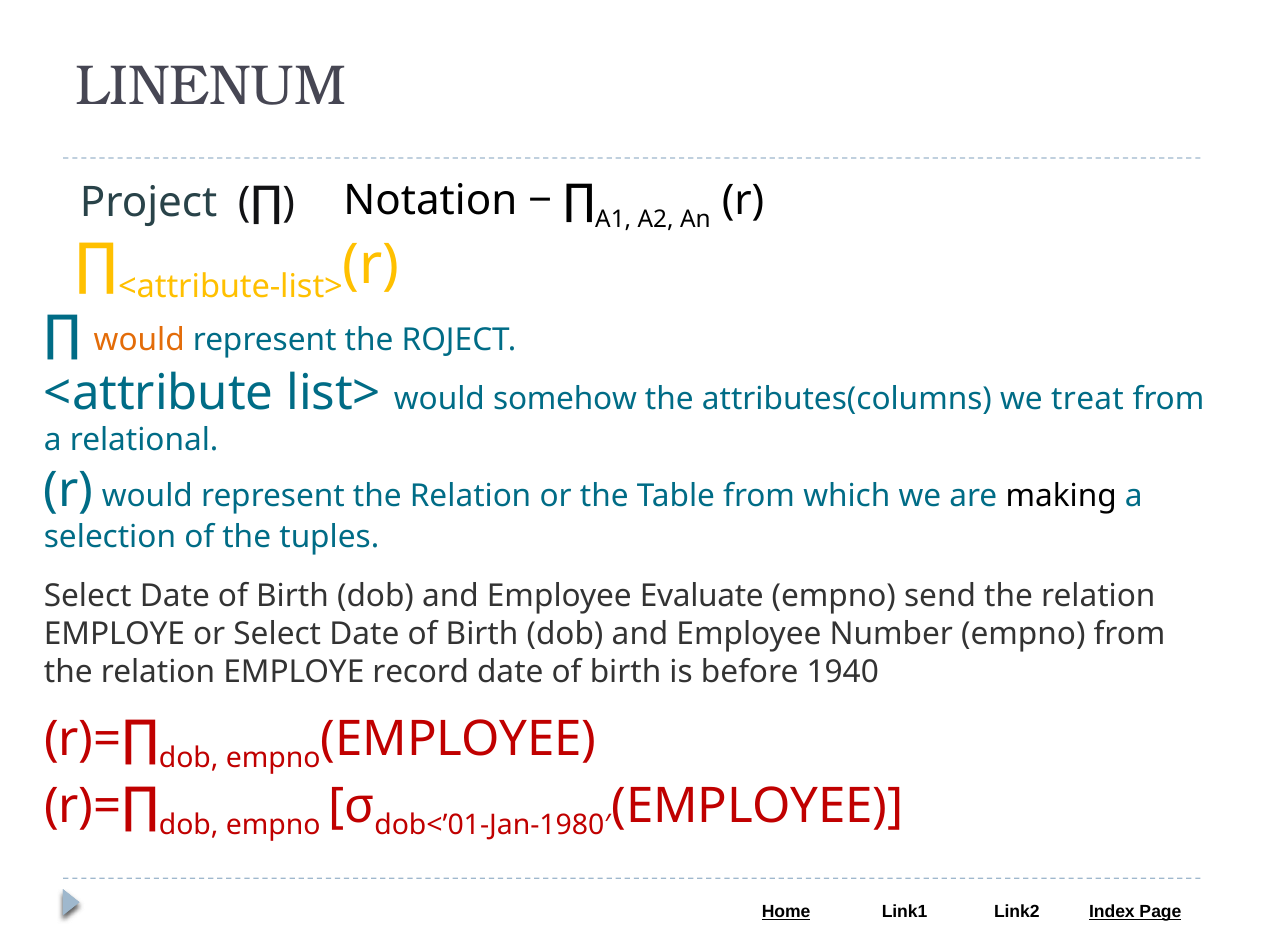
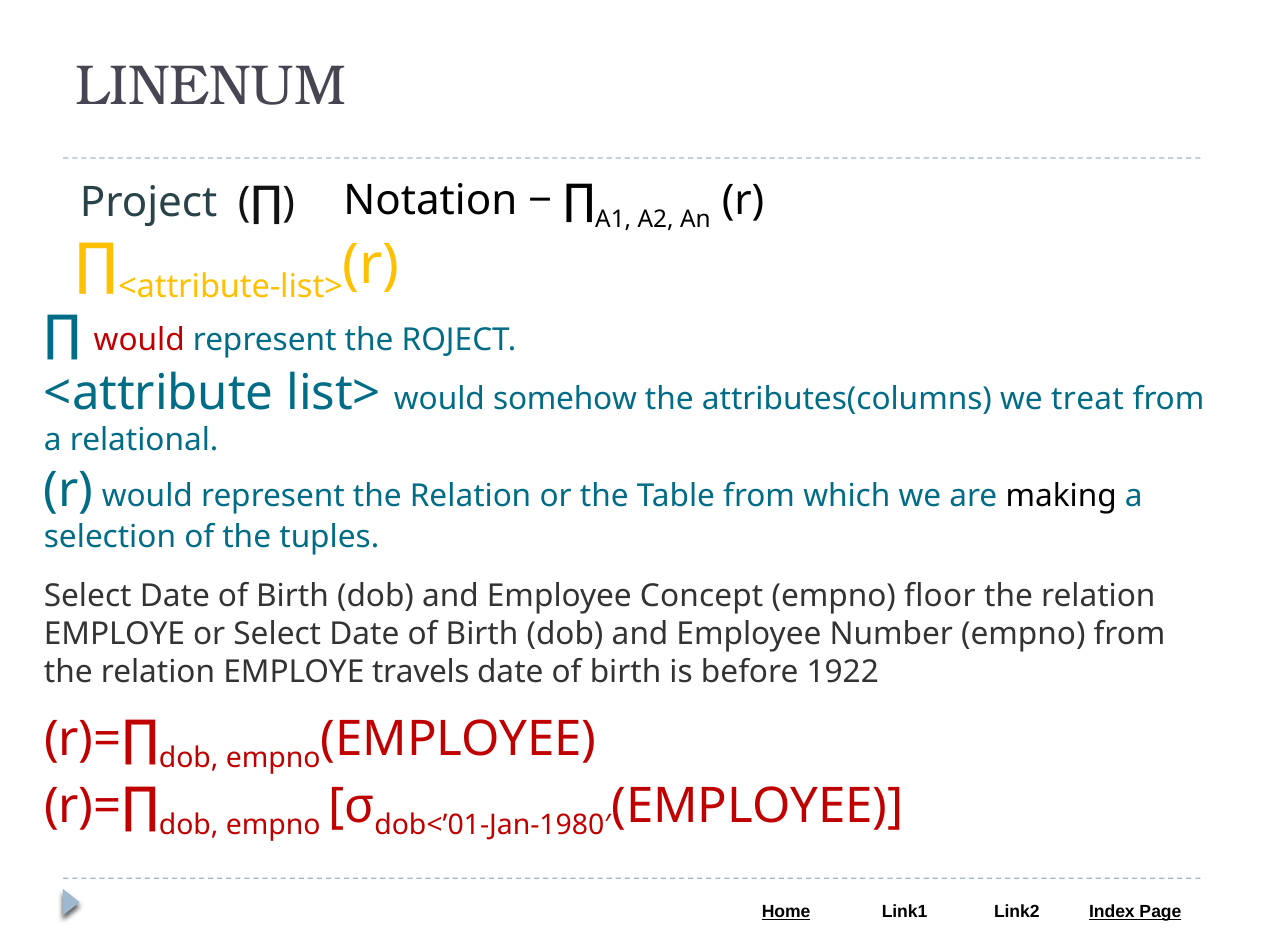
would at (139, 340) colour: orange -> red
Evaluate: Evaluate -> Concept
send: send -> floor
record: record -> travels
1940: 1940 -> 1922
